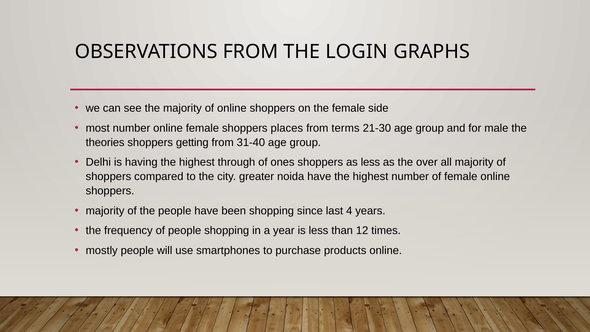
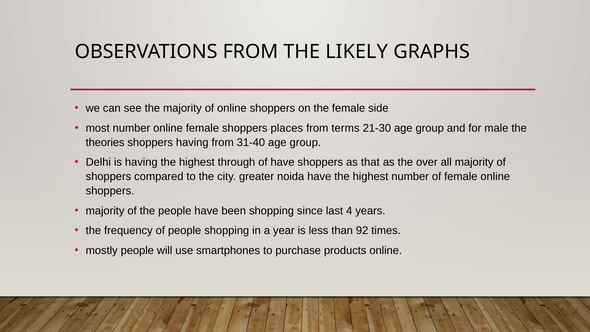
LOGIN: LOGIN -> LIKELY
shoppers getting: getting -> having
of ones: ones -> have
as less: less -> that
12: 12 -> 92
